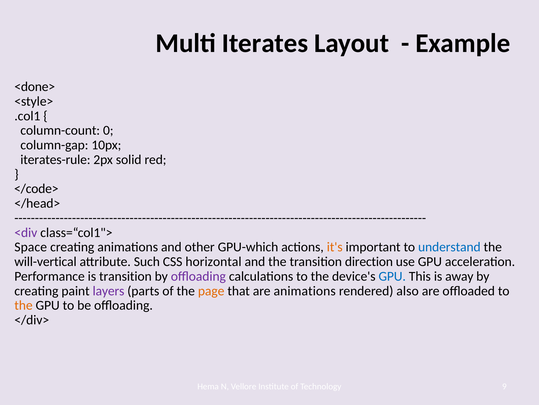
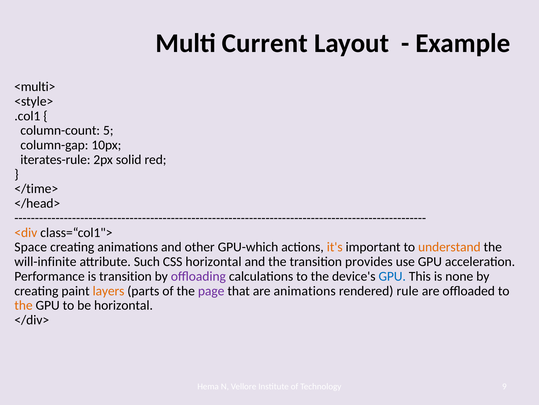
Iterates: Iterates -> Current
<done>: <done> -> <multi>
0: 0 -> 5
</code>: </code> -> </time>
<div colour: purple -> orange
understand colour: blue -> orange
will-vertical: will-vertical -> will-infinite
direction: direction -> provides
away: away -> none
layers colour: purple -> orange
page colour: orange -> purple
also: also -> rule
be oﬄoading: oﬄoading -> horizontal
